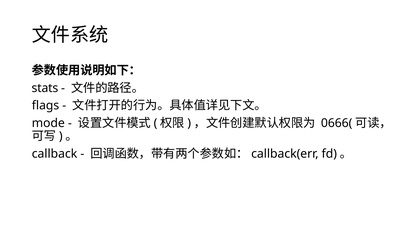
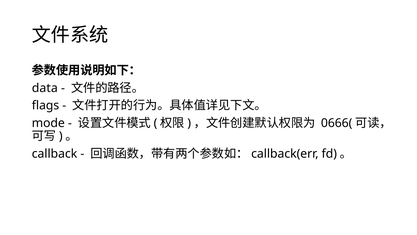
stats: stats -> data
